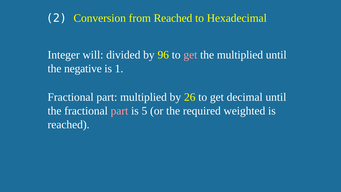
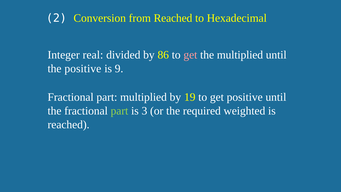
will: will -> real
96: 96 -> 86
the negative: negative -> positive
1: 1 -> 9
26: 26 -> 19
get decimal: decimal -> positive
part at (119, 111) colour: pink -> light green
5: 5 -> 3
